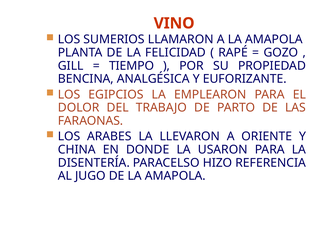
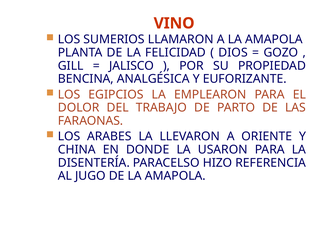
RAPÉ: RAPÉ -> DIOS
TIEMPO: TIEMPO -> JALISCO
